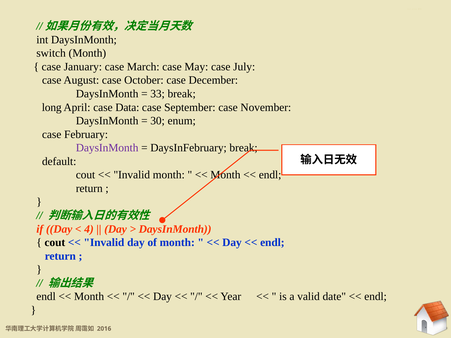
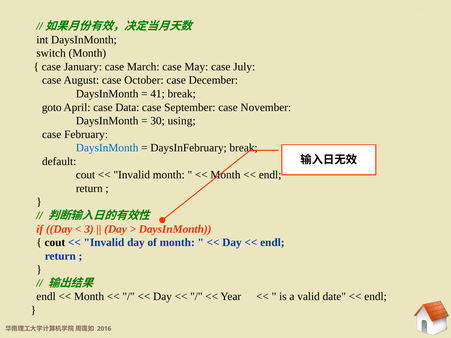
33: 33 -> 41
long: long -> goto
enum: enum -> using
DaysInMonth at (107, 148) colour: purple -> blue
4: 4 -> 3
